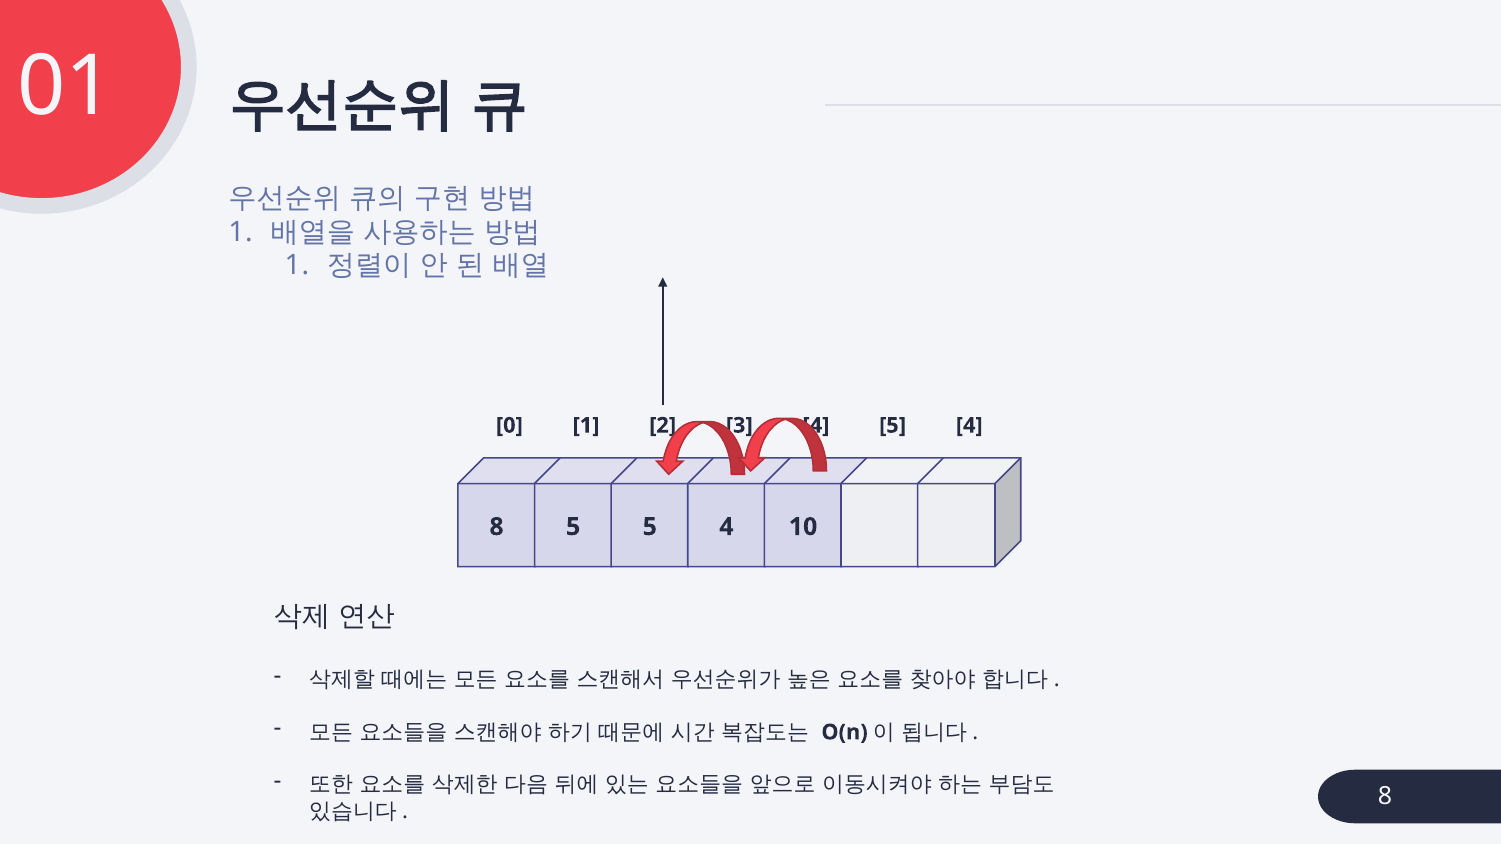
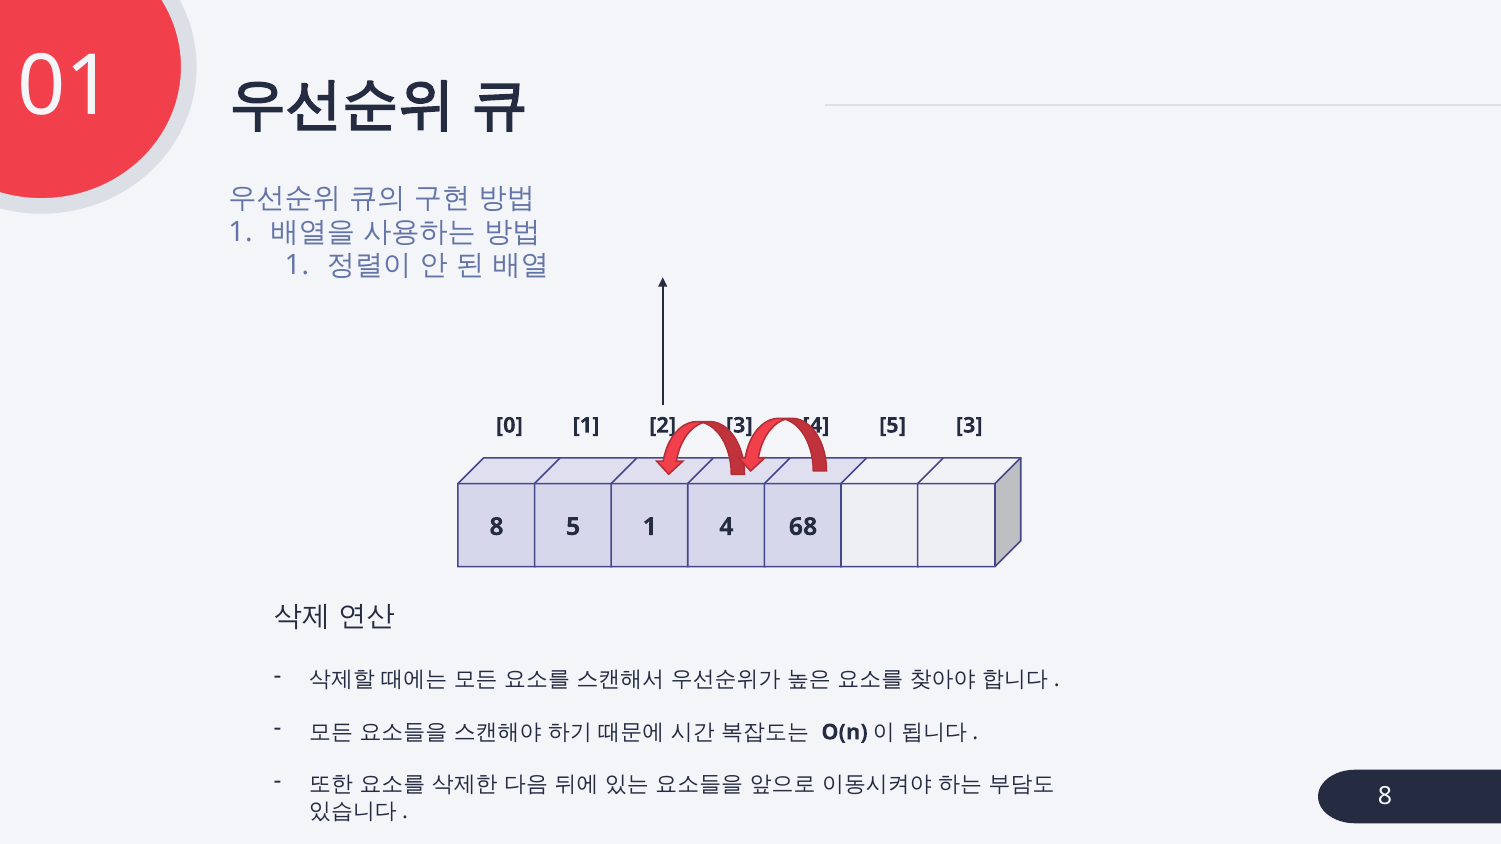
4 at (969, 426): 4 -> 3
5 5: 5 -> 1
10: 10 -> 68
